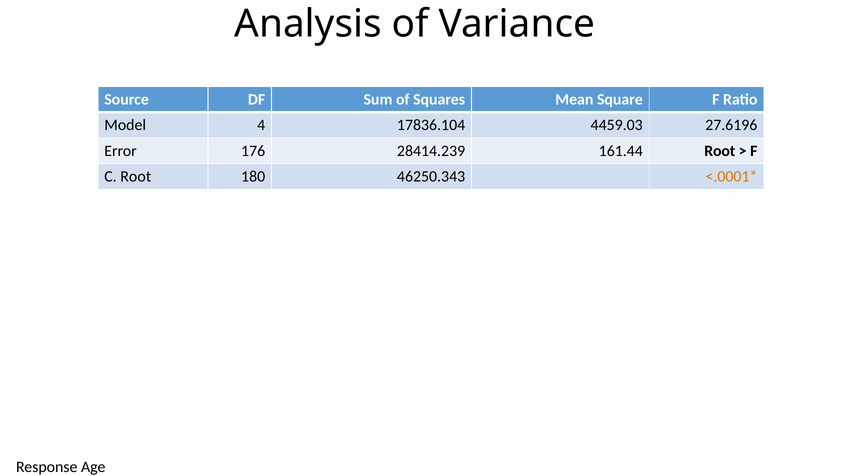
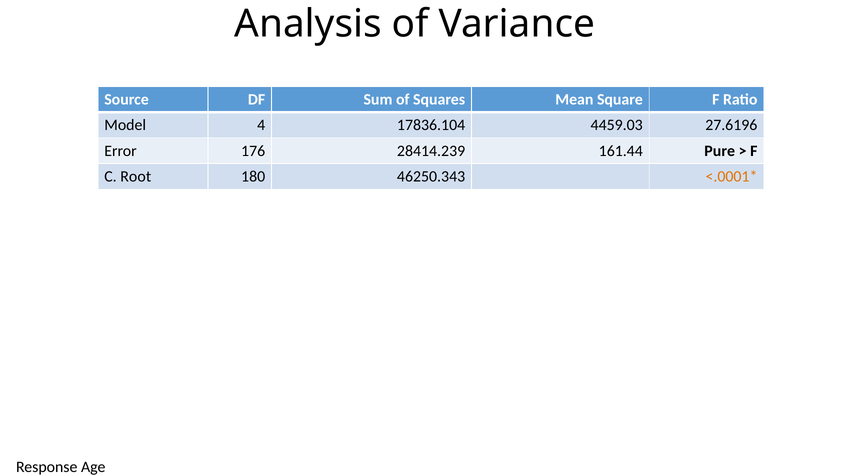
161.44 Root: Root -> Pure
